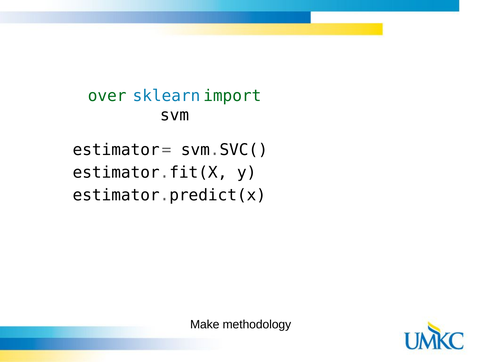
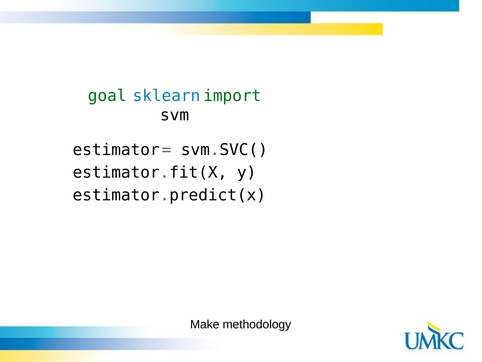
over: over -> goal
